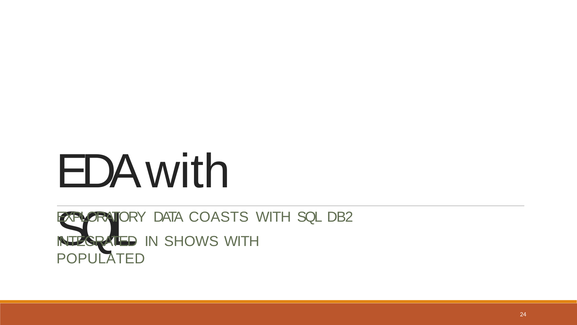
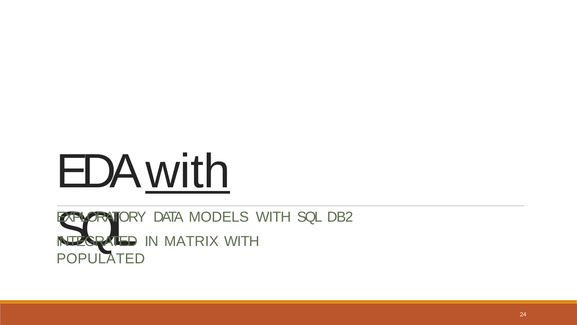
with at (188, 171) underline: none -> present
COASTS: COASTS -> MODELS
SHOWS: SHOWS -> MATRIX
